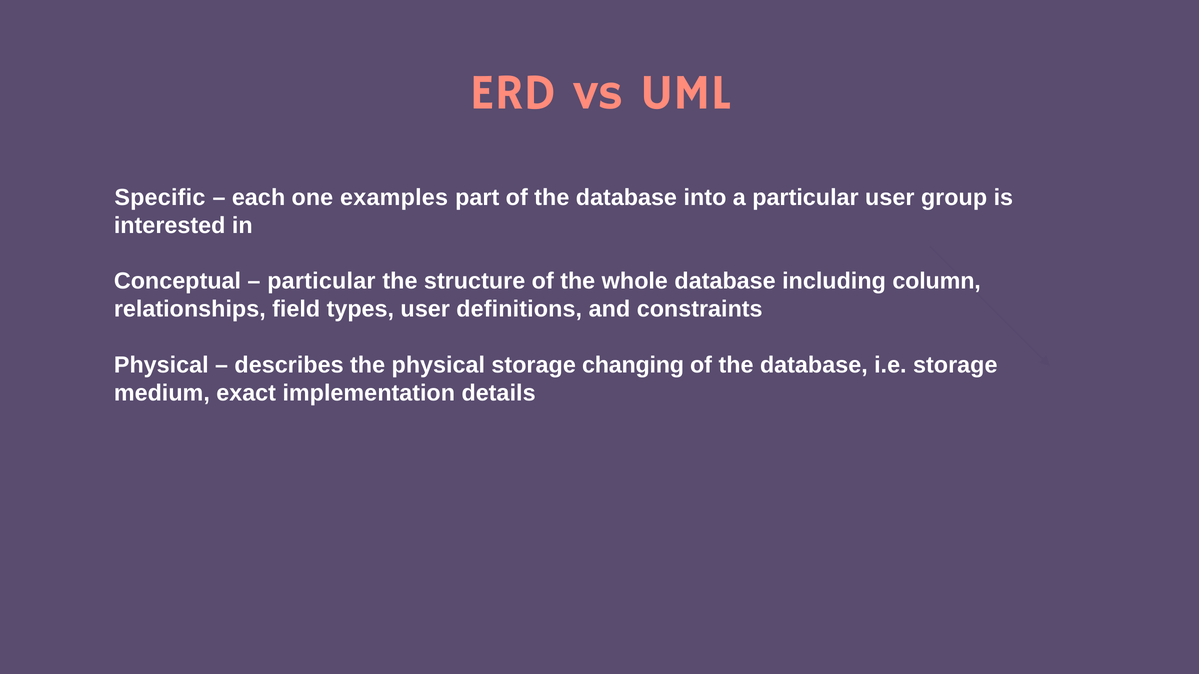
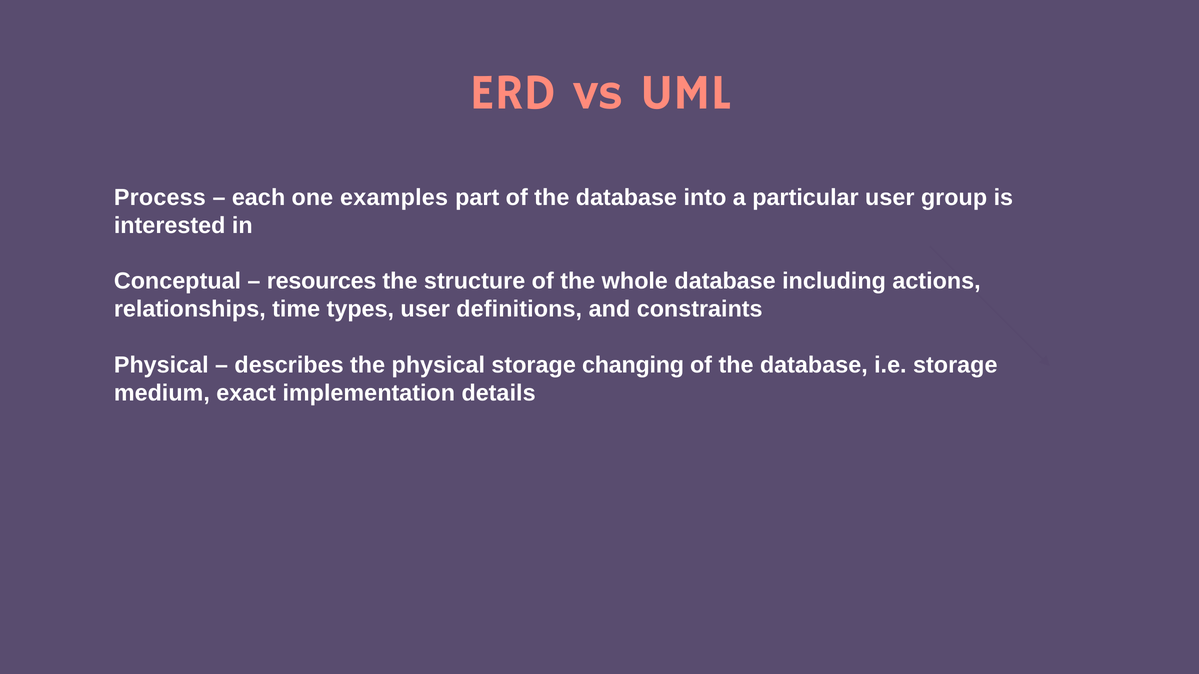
Specific: Specific -> Process
particular at (321, 281): particular -> resources
column: column -> actions
field: field -> time
